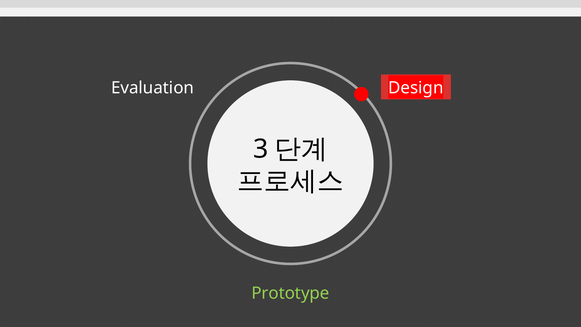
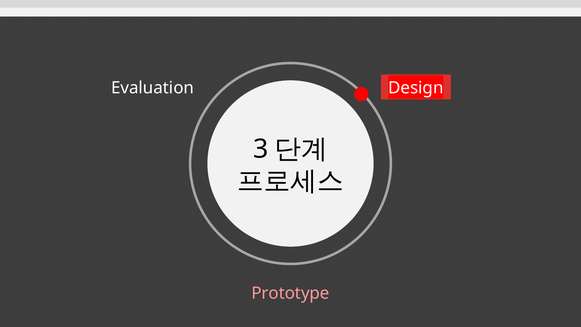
Prototype colour: light green -> pink
